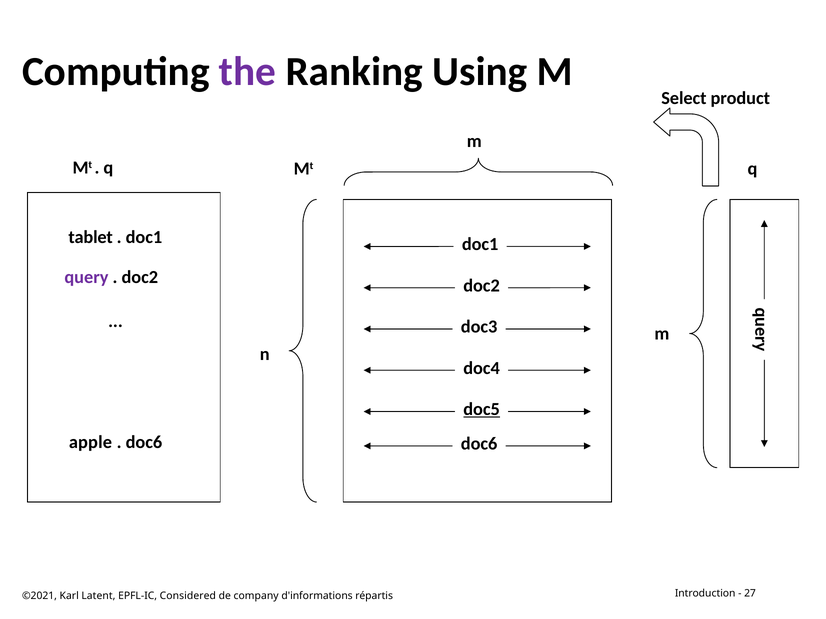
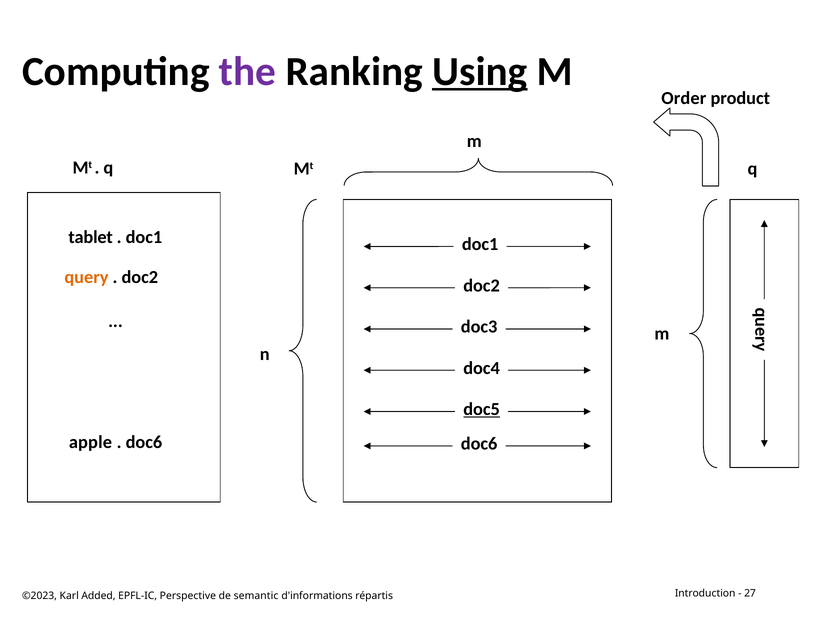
Using underline: none -> present
Select: Select -> Order
query colour: purple -> orange
©2021: ©2021 -> ©2023
Latent: Latent -> Added
Considered: Considered -> Perspective
company: company -> semantic
